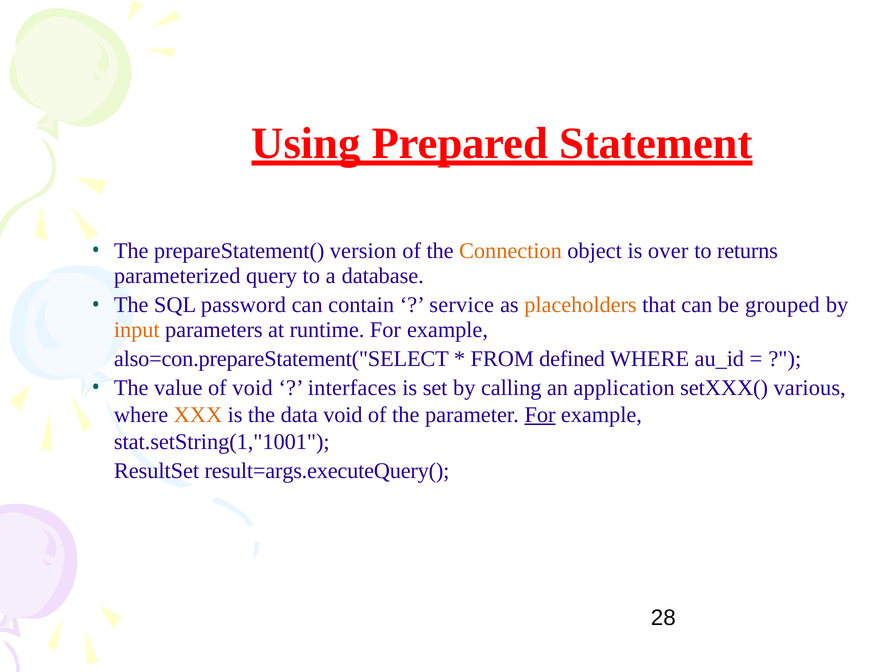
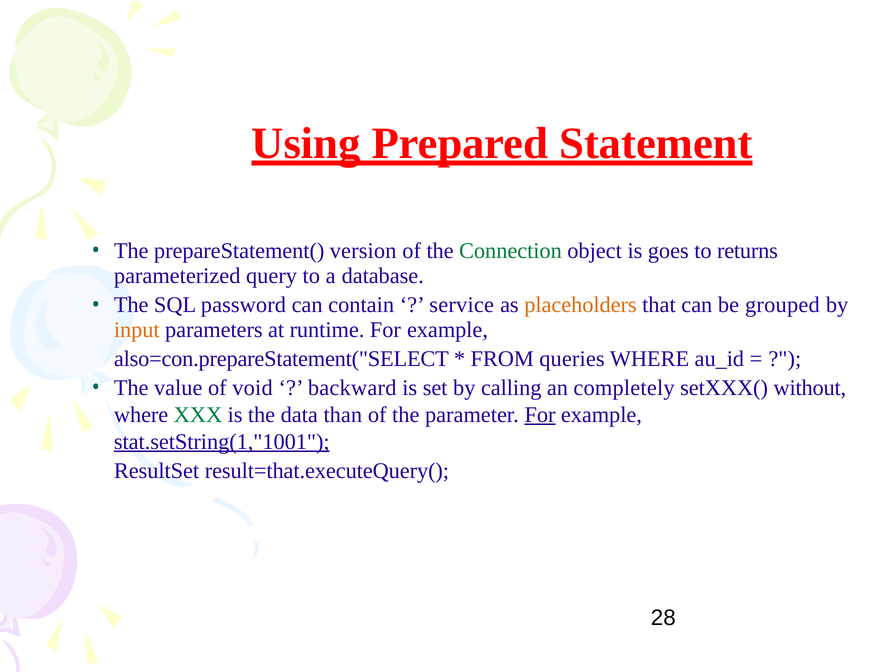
Connection colour: orange -> green
over: over -> goes
defined: defined -> queries
interfaces: interfaces -> backward
application: application -> completely
various: various -> without
XXX colour: orange -> green
data void: void -> than
stat.setString(1,"1001 underline: none -> present
result=args.executeQuery(: result=args.executeQuery( -> result=that.executeQuery(
